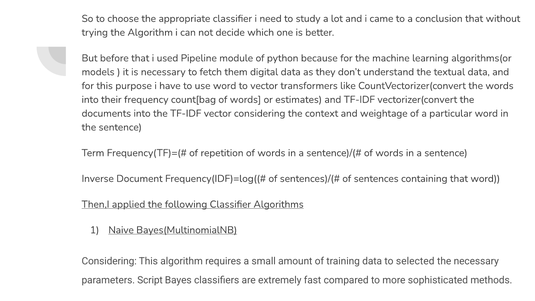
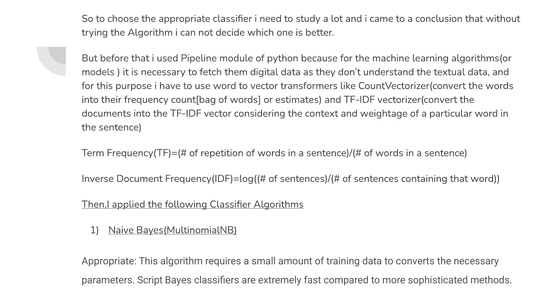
Considering at (109, 261): Considering -> Appropriate
selected: selected -> converts
